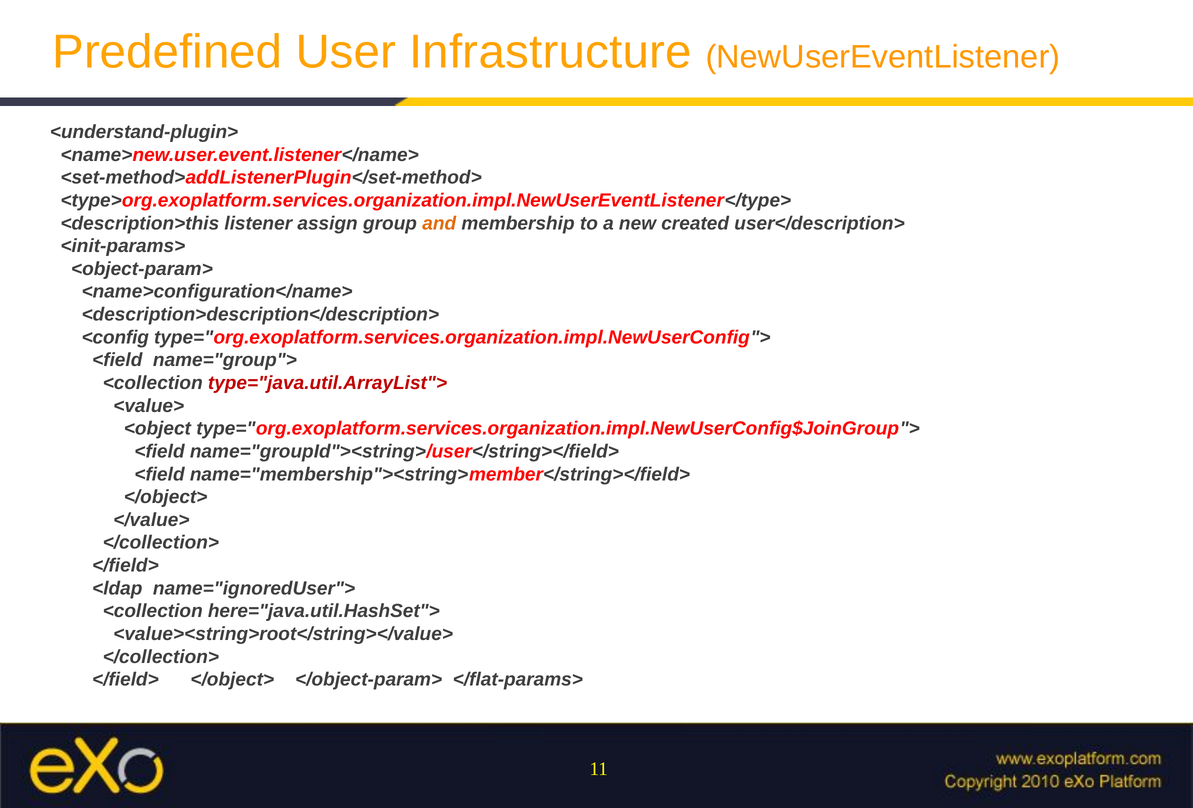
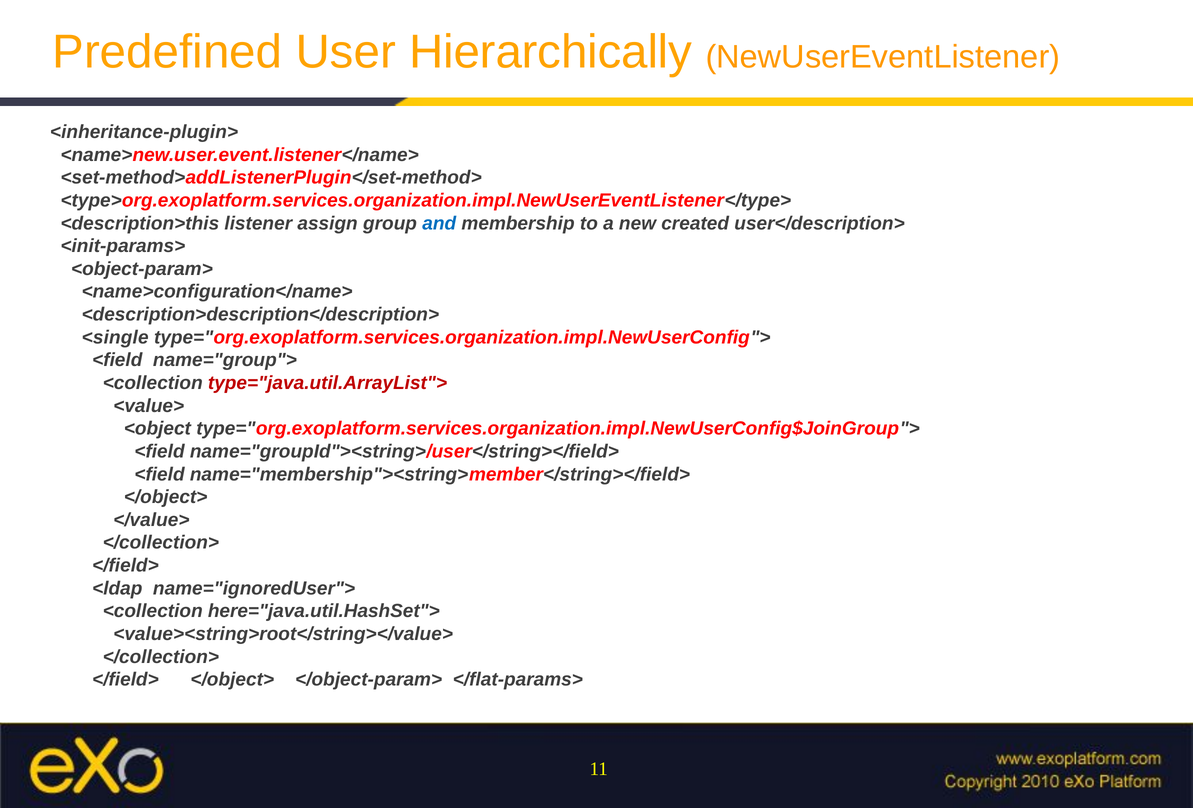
Infrastructure: Infrastructure -> Hierarchically
<understand-plugin>: <understand-plugin> -> <inheritance-plugin>
and colour: orange -> blue
<config: <config -> <single
